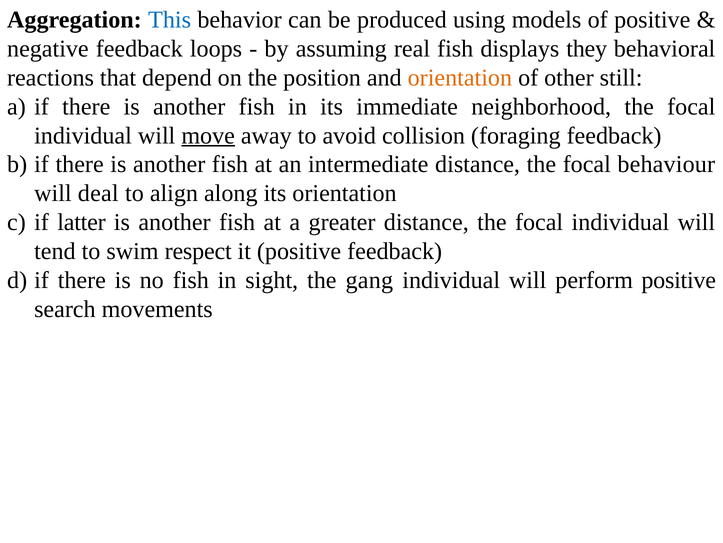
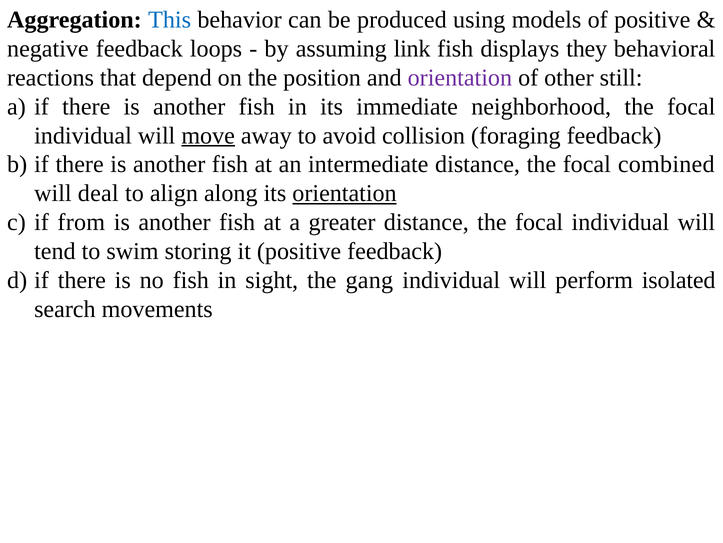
real: real -> link
orientation at (460, 78) colour: orange -> purple
behaviour: behaviour -> combined
orientation at (345, 193) underline: none -> present
latter: latter -> from
respect: respect -> storing
perform positive: positive -> isolated
